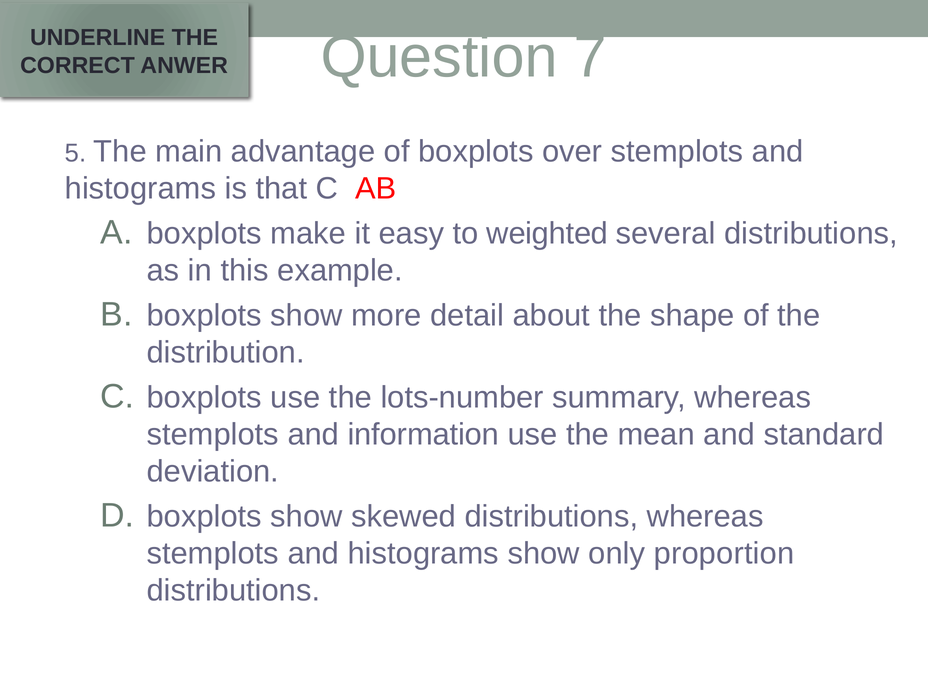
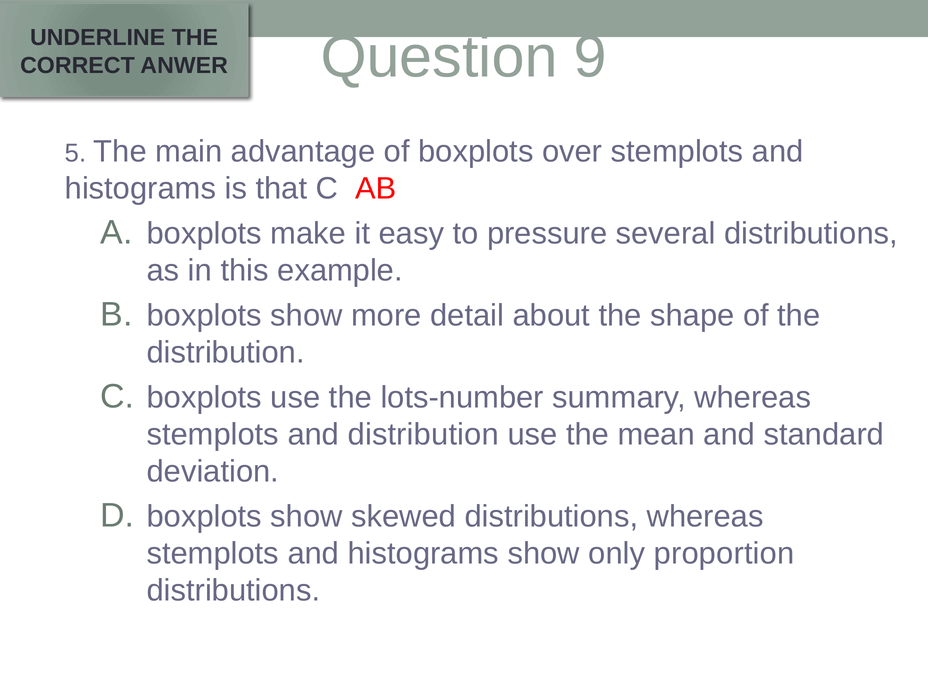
7: 7 -> 9
weighted: weighted -> pressure
and information: information -> distribution
